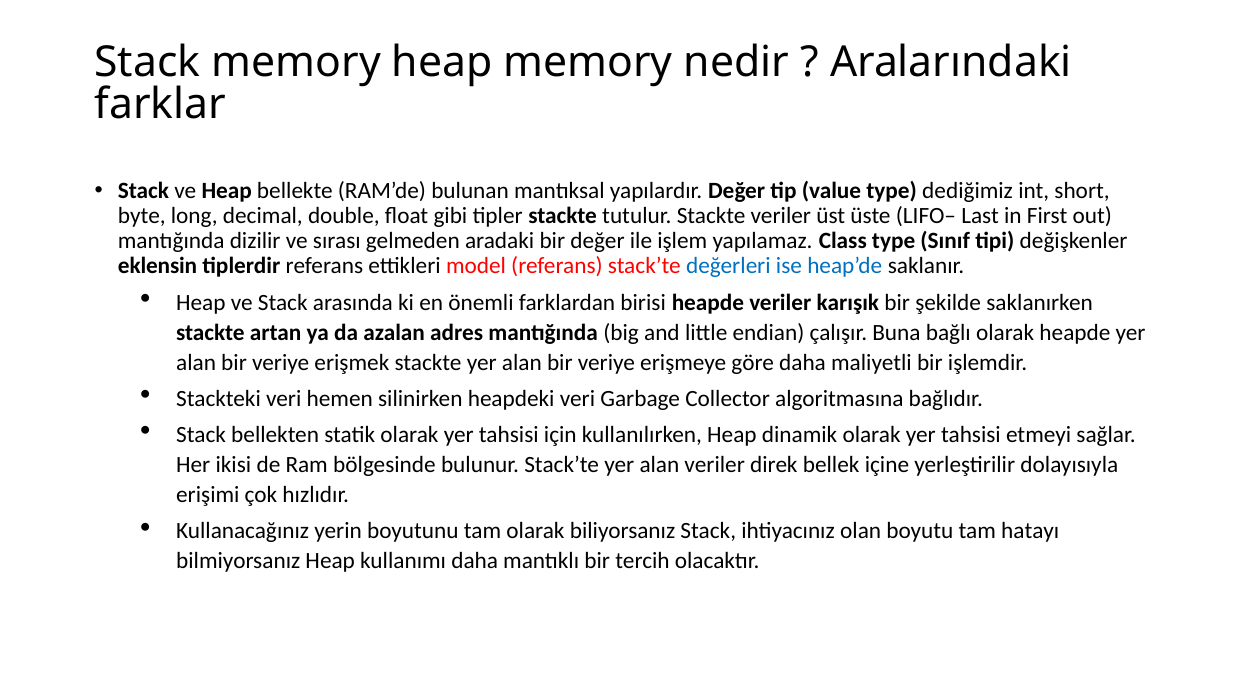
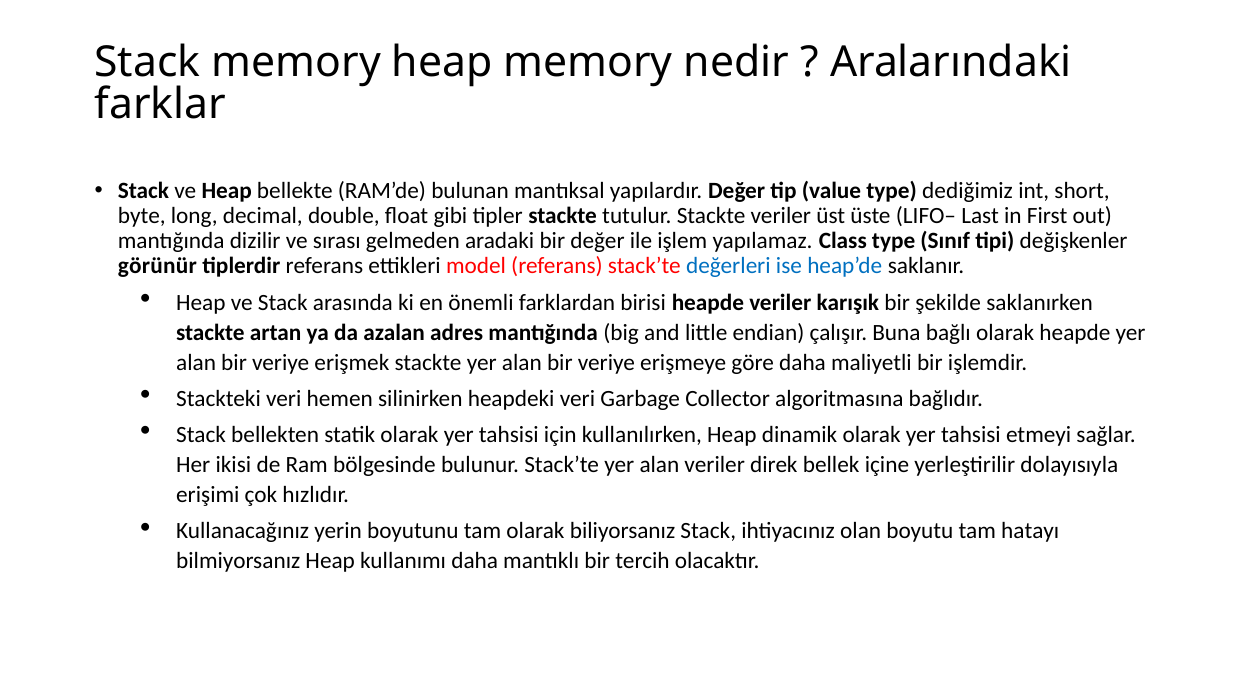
eklensin: eklensin -> görünür
